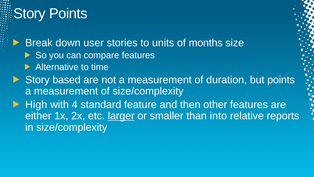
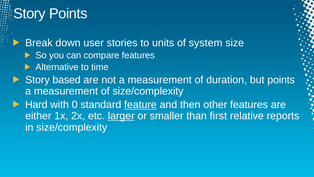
months: months -> system
High: High -> Hard
4: 4 -> 0
feature underline: none -> present
into: into -> first
